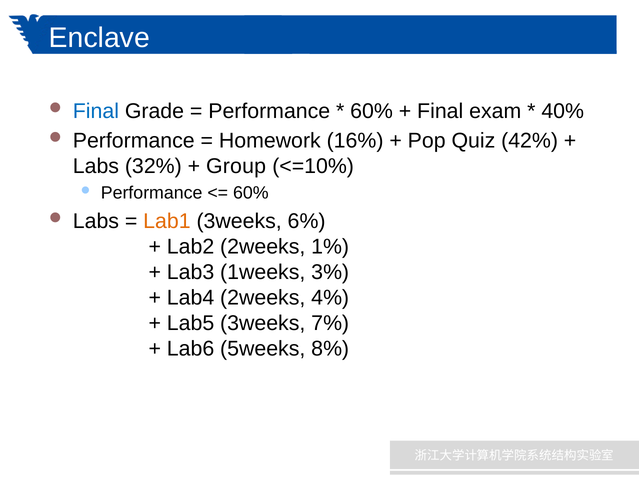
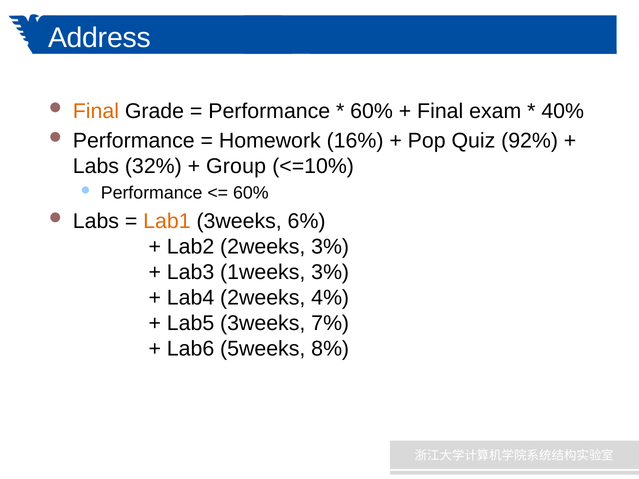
Enclave: Enclave -> Address
Final at (96, 111) colour: blue -> orange
42%: 42% -> 92%
2weeks 1%: 1% -> 3%
